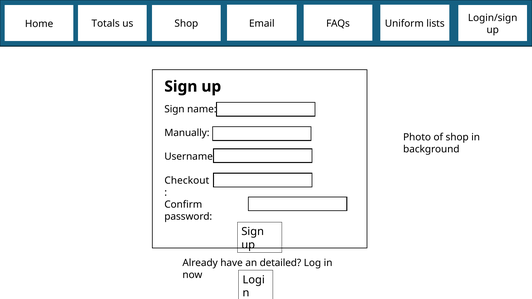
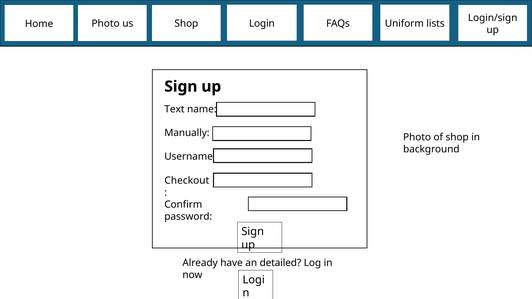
Home Totals: Totals -> Photo
Email: Email -> Login
Sign at (174, 109): Sign -> Text
